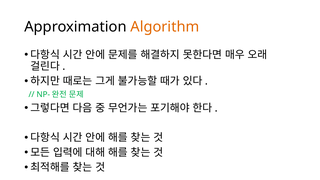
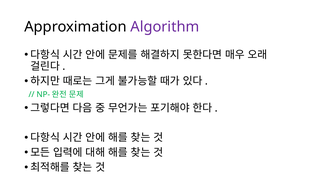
Algorithm colour: orange -> purple
